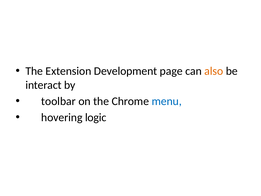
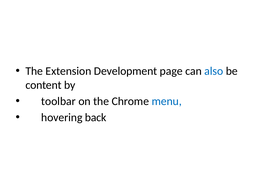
also colour: orange -> blue
interact: interact -> content
logic: logic -> back
